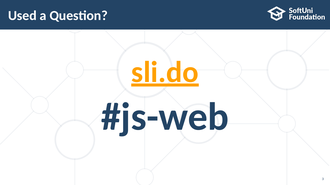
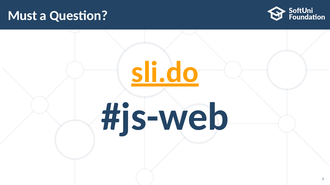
Used: Used -> Must
